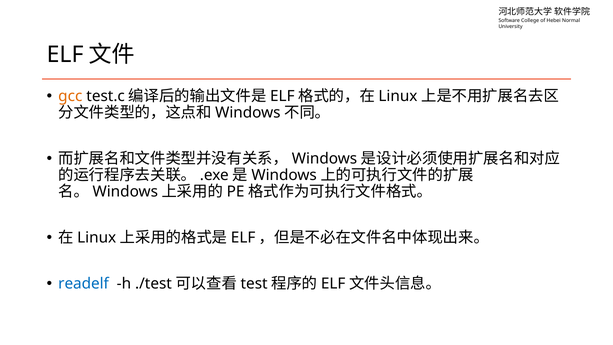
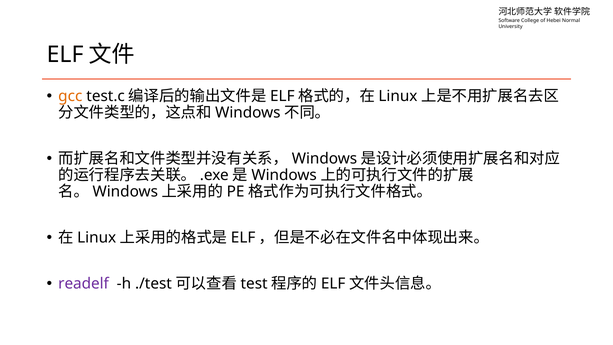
readelf colour: blue -> purple
